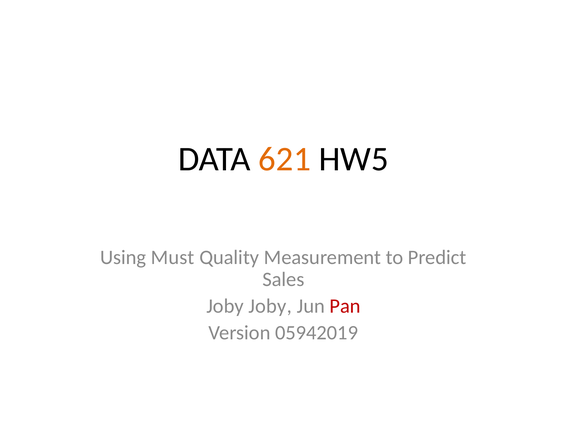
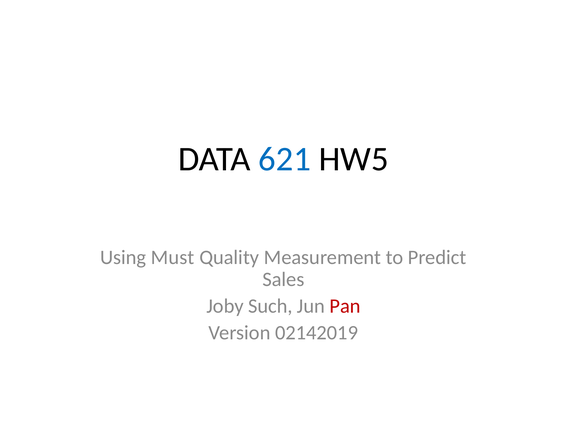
621 colour: orange -> blue
Joby Joby: Joby -> Such
05942019: 05942019 -> 02142019
